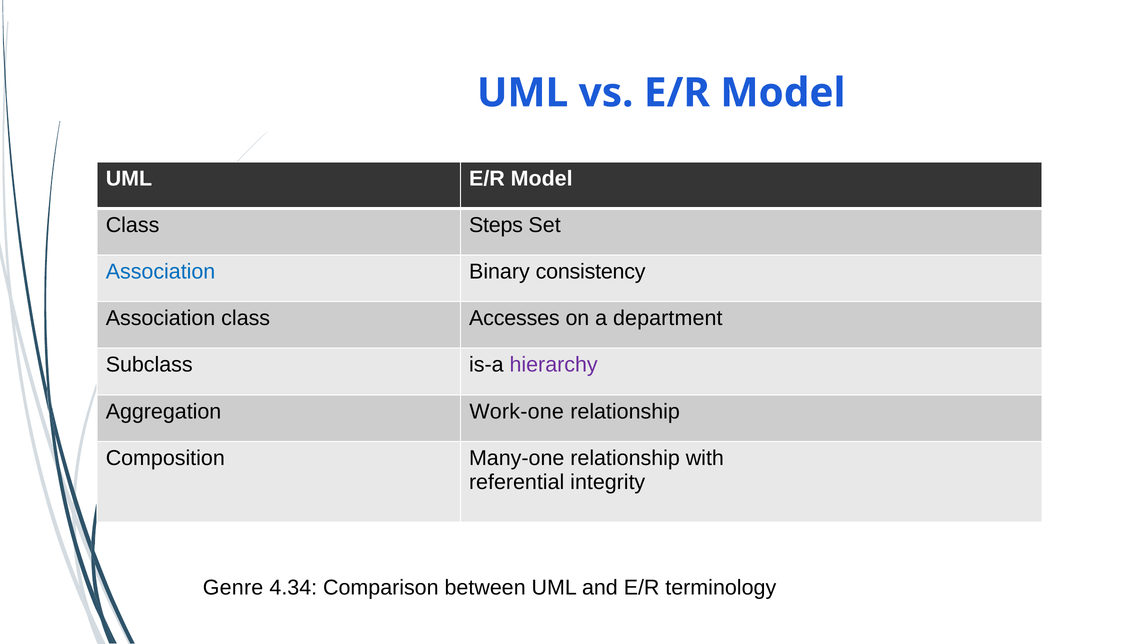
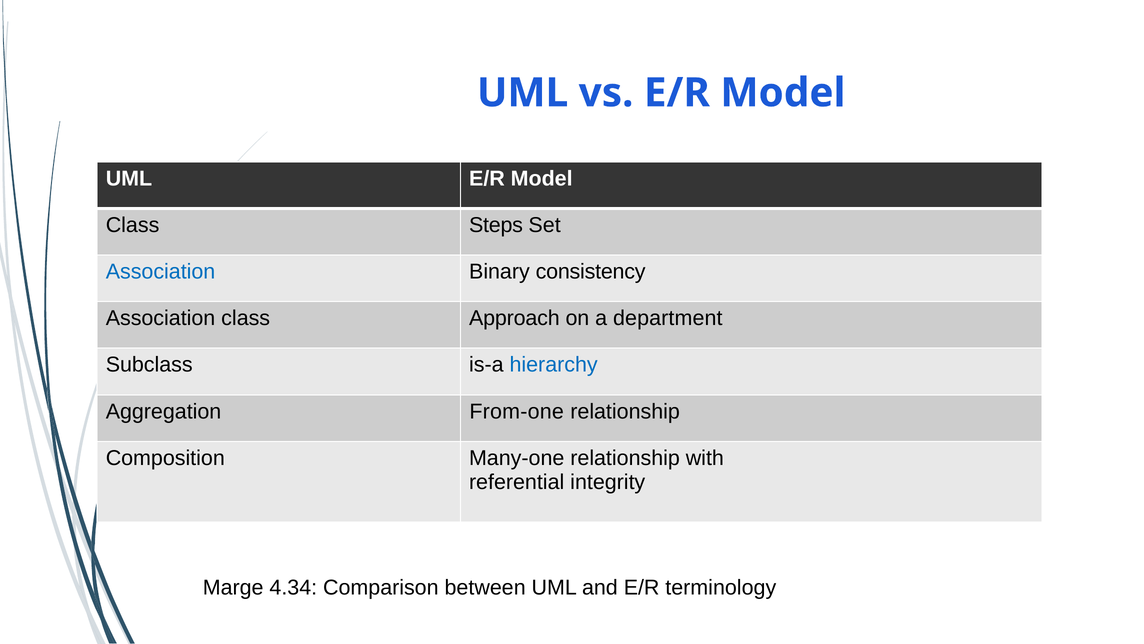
Accesses: Accesses -> Approach
hierarchy colour: purple -> blue
Work-one: Work-one -> From-one
Genre: Genre -> Marge
